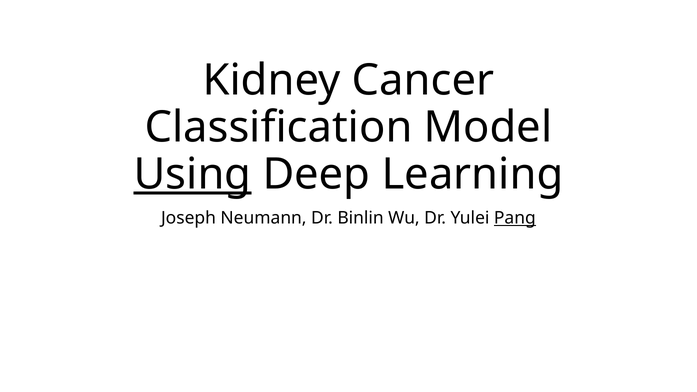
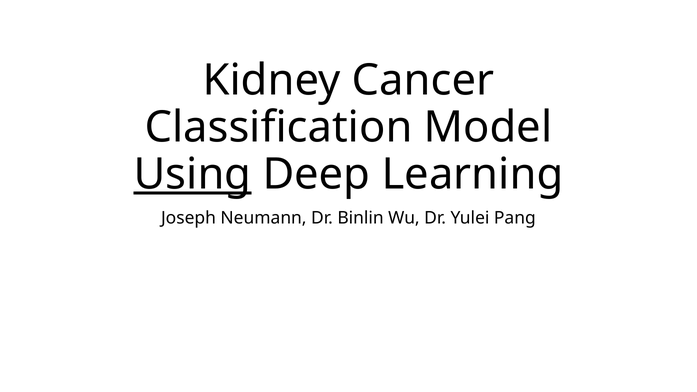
Pang underline: present -> none
